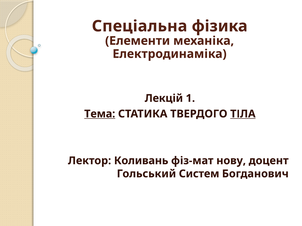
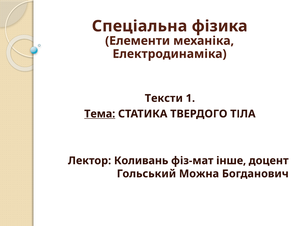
Лекцій: Лекцій -> Тексти
ТІЛА underline: present -> none
нову: нову -> інше
Систем: Систем -> Можна
